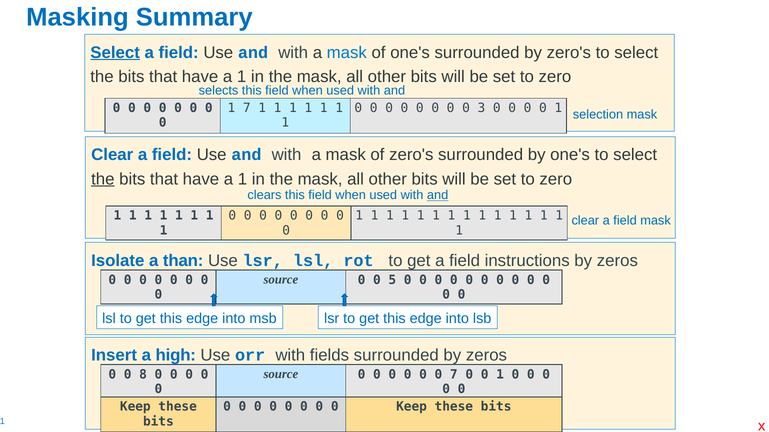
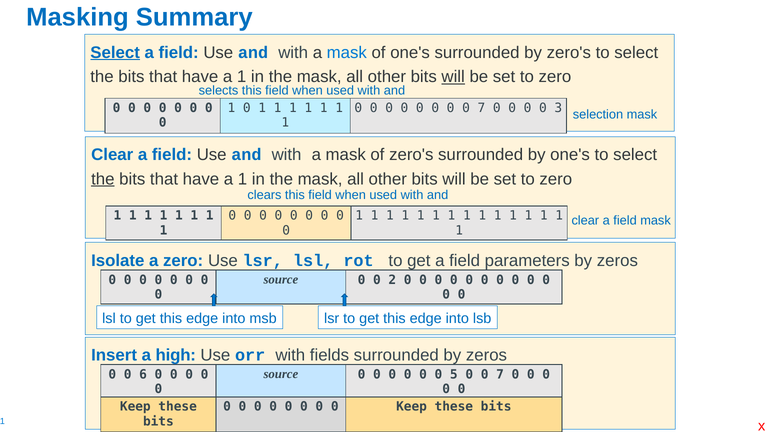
will at (453, 77) underline: none -> present
7 at (247, 108): 7 -> 0
0 0 0 3: 3 -> 7
1 at (558, 108): 1 -> 3
and at (438, 195) underline: present -> none
a than: than -> zero
instructions: instructions -> parameters
5: 5 -> 2
0 7: 7 -> 5
1 at (500, 375): 1 -> 7
8: 8 -> 6
